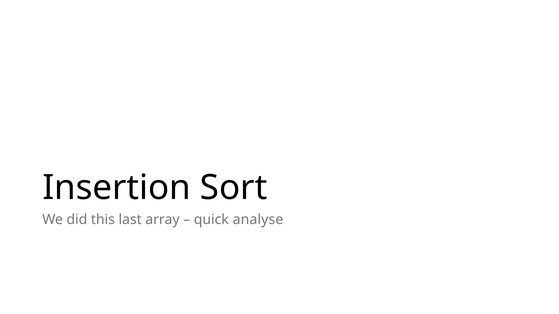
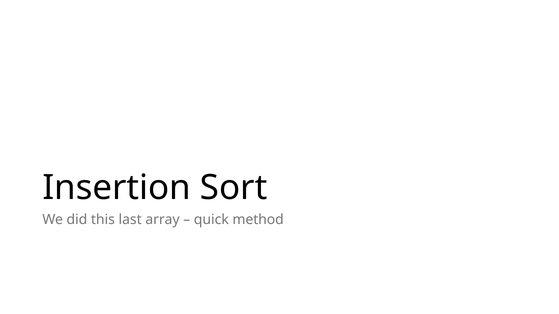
analyse: analyse -> method
